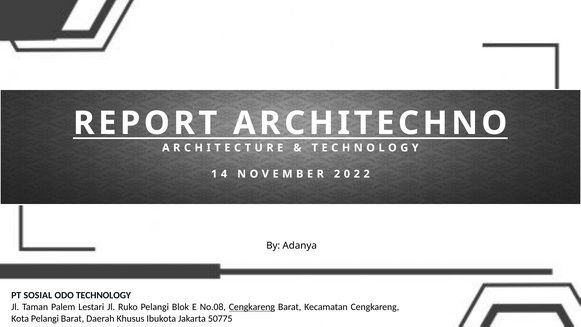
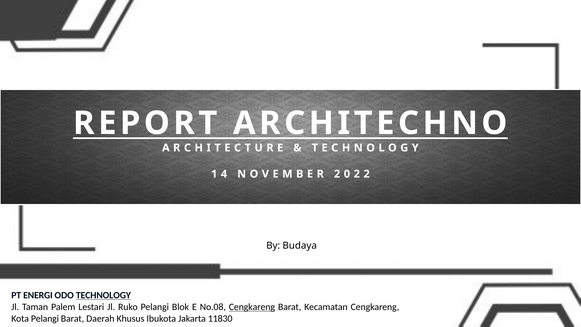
Adanya: Adanya -> Budaya
SOSIAL: SOSIAL -> ENERGI
TECHNOLOGY underline: none -> present
50775: 50775 -> 11830
